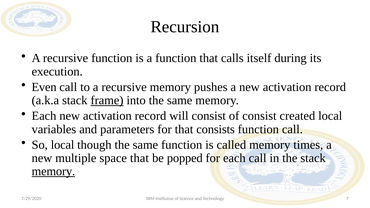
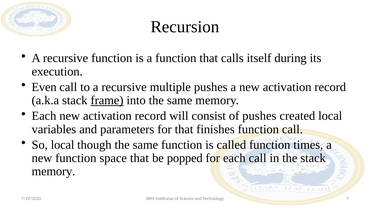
recursive memory: memory -> multiple
of consist: consist -> pushes
consists: consists -> finishes
called memory: memory -> function
new multiple: multiple -> function
memory at (53, 171) underline: present -> none
